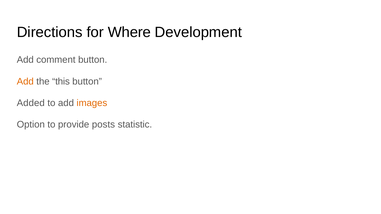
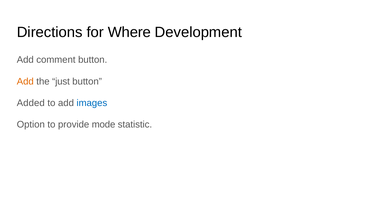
this: this -> just
images colour: orange -> blue
posts: posts -> mode
